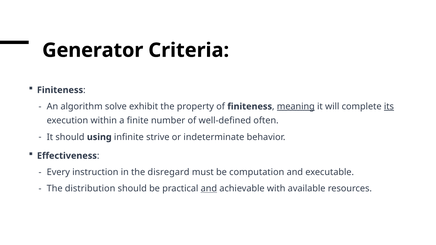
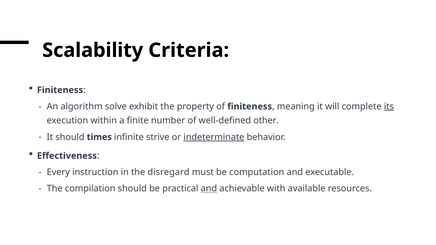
Generator: Generator -> Scalability
meaning underline: present -> none
often: often -> other
using: using -> times
indeterminate underline: none -> present
distribution: distribution -> compilation
